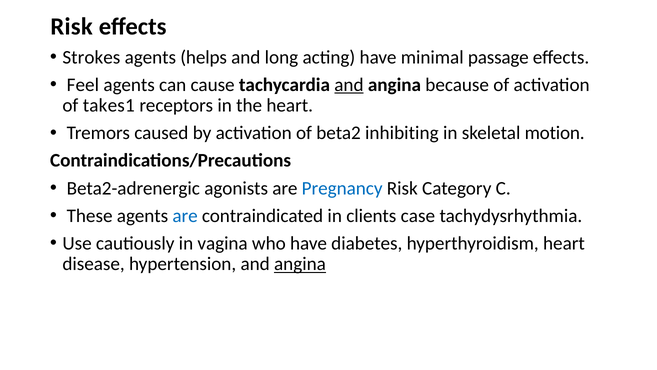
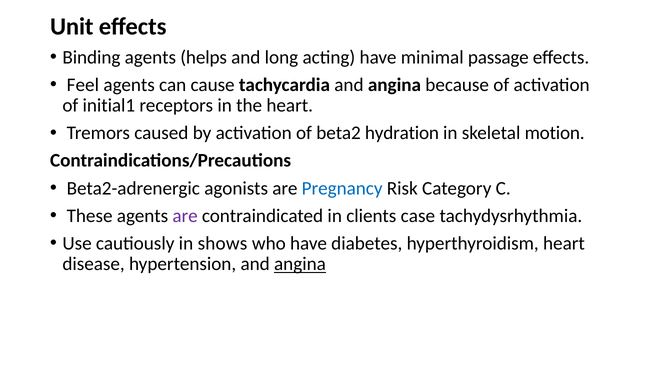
Risk at (72, 27): Risk -> Unit
Strokes: Strokes -> Binding
and at (349, 85) underline: present -> none
takes1: takes1 -> initial1
inhibiting: inhibiting -> hydration
are at (185, 216) colour: blue -> purple
vagina: vagina -> shows
